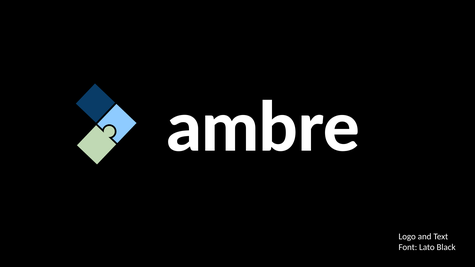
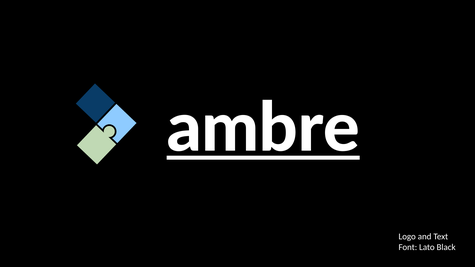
ambre underline: none -> present
